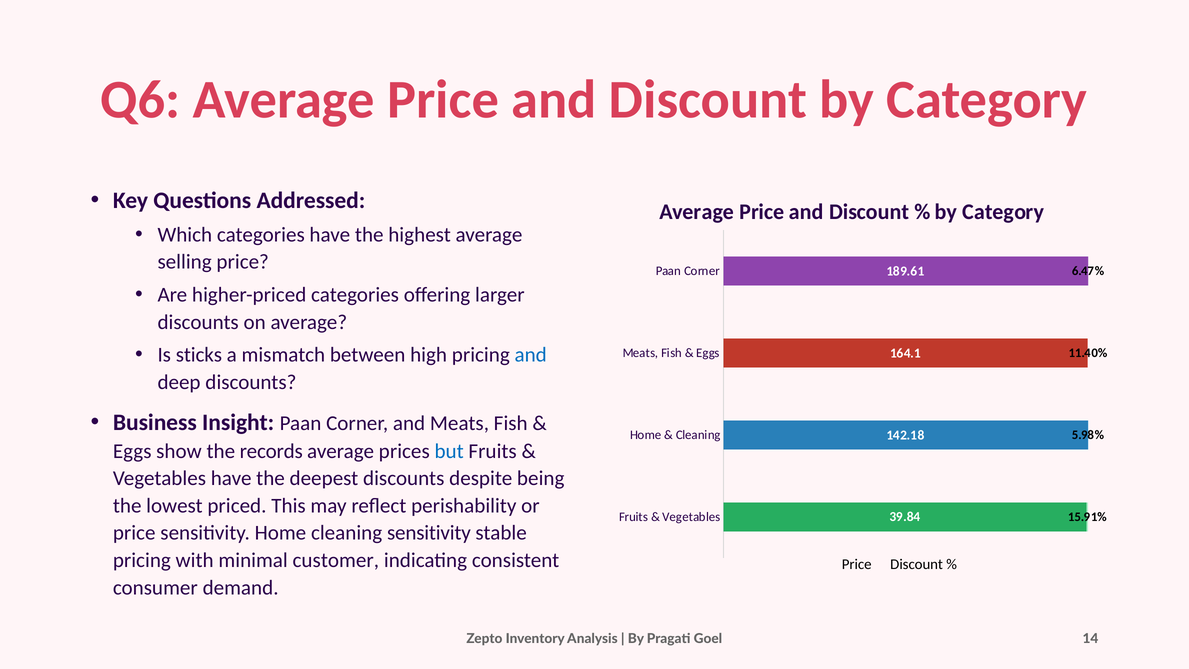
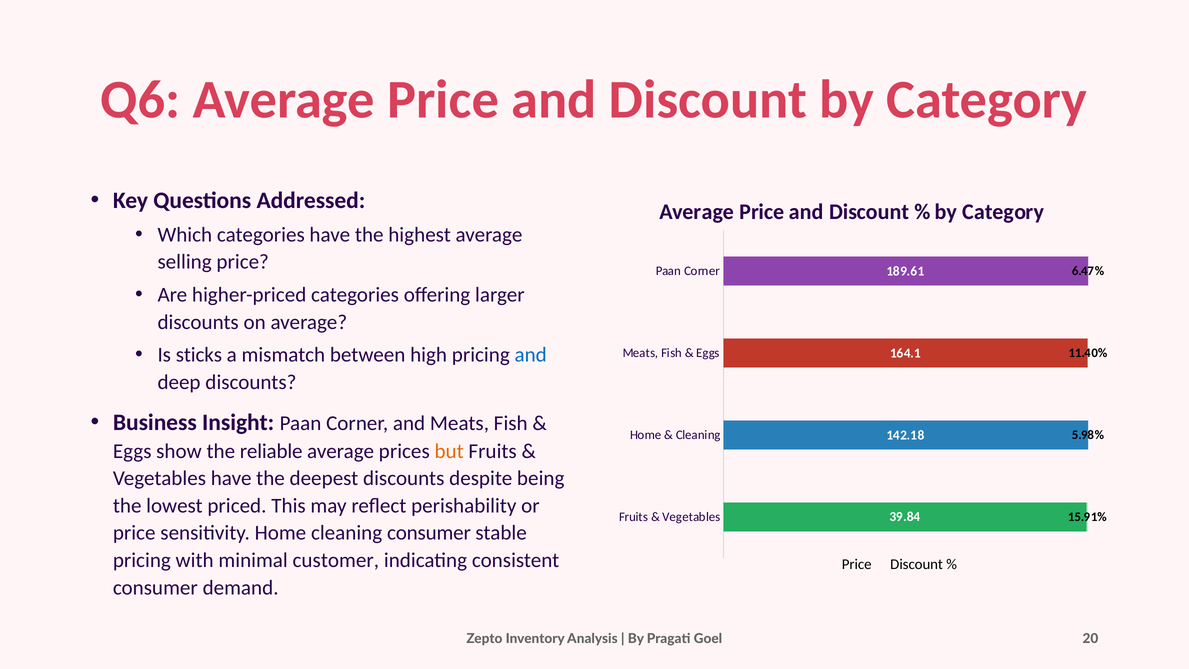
records: records -> reliable
but colour: blue -> orange
cleaning sensitivity: sensitivity -> consumer
14: 14 -> 20
